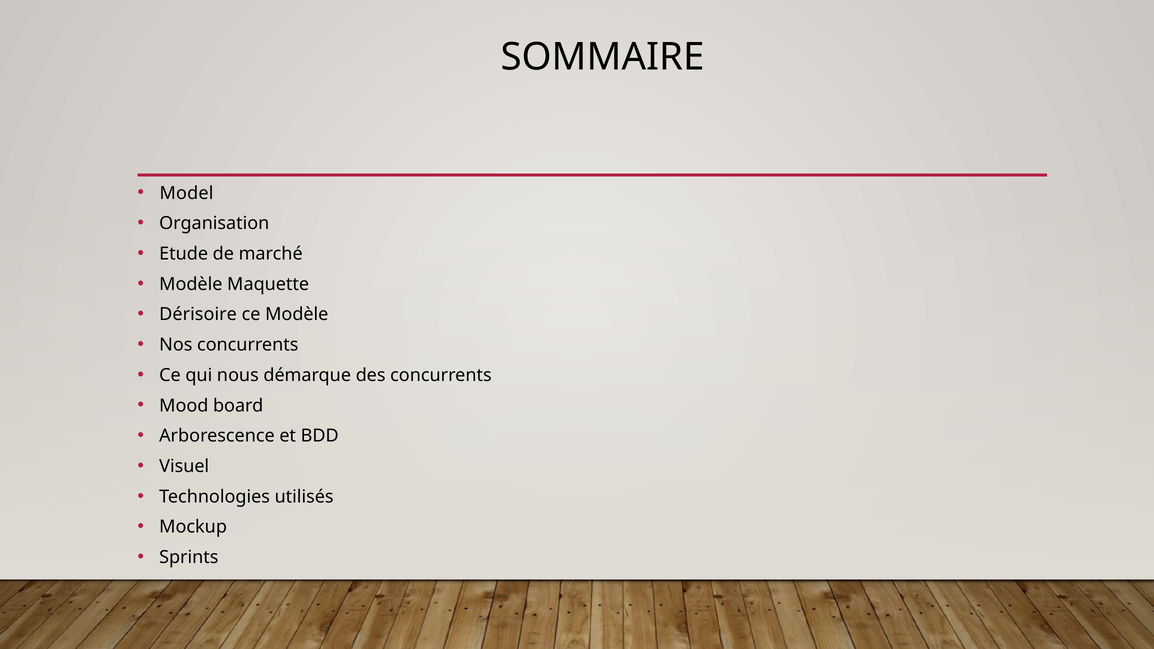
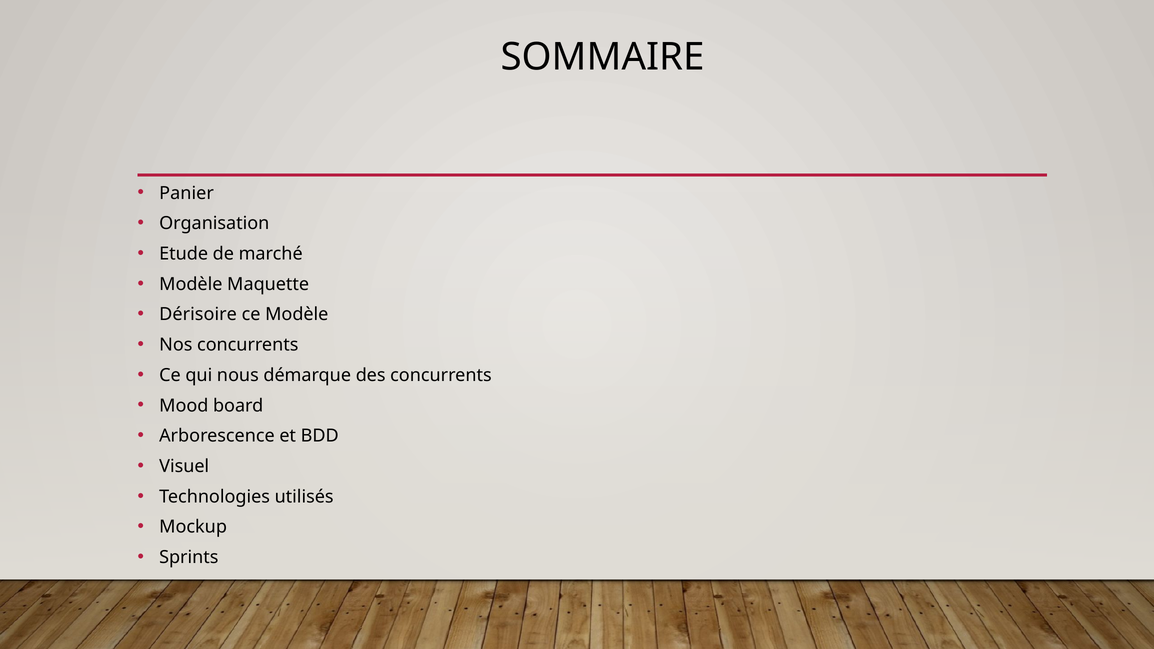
Model: Model -> Panier
